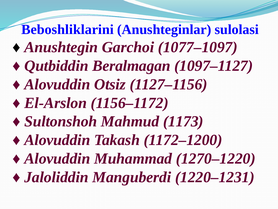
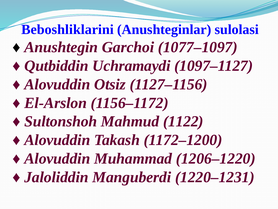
Beralmagan: Beralmagan -> Uchramaydi
1173: 1173 -> 1122
1270–1220: 1270–1220 -> 1206–1220
